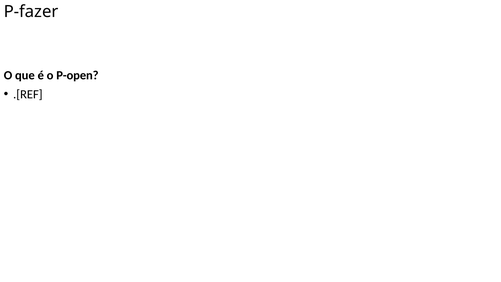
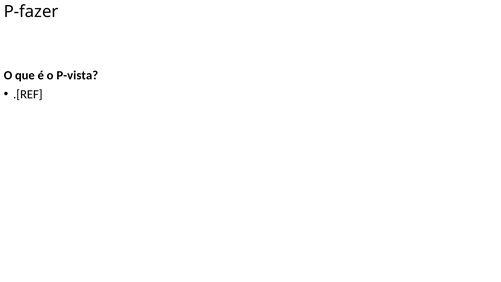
P-open: P-open -> P-vista
